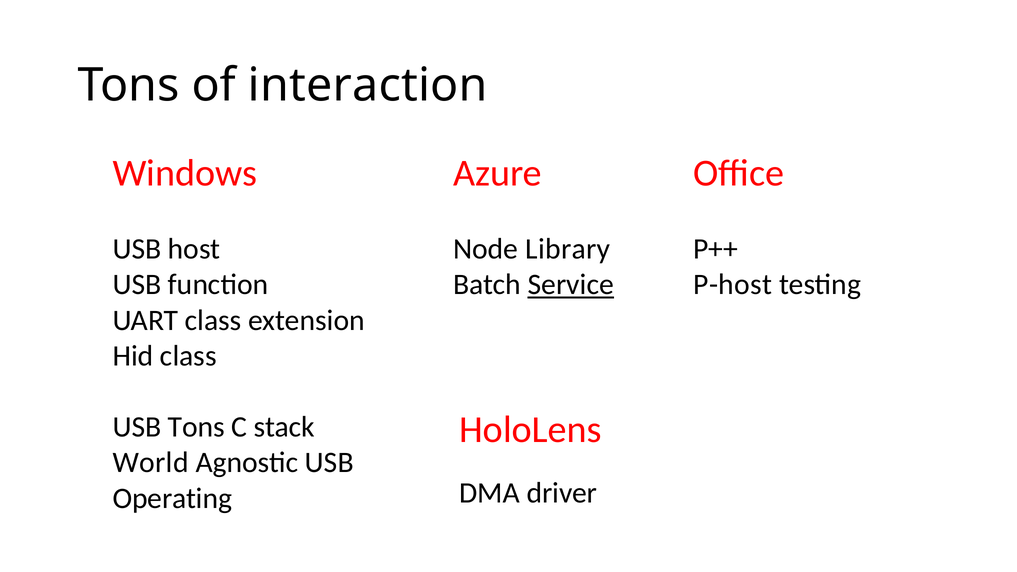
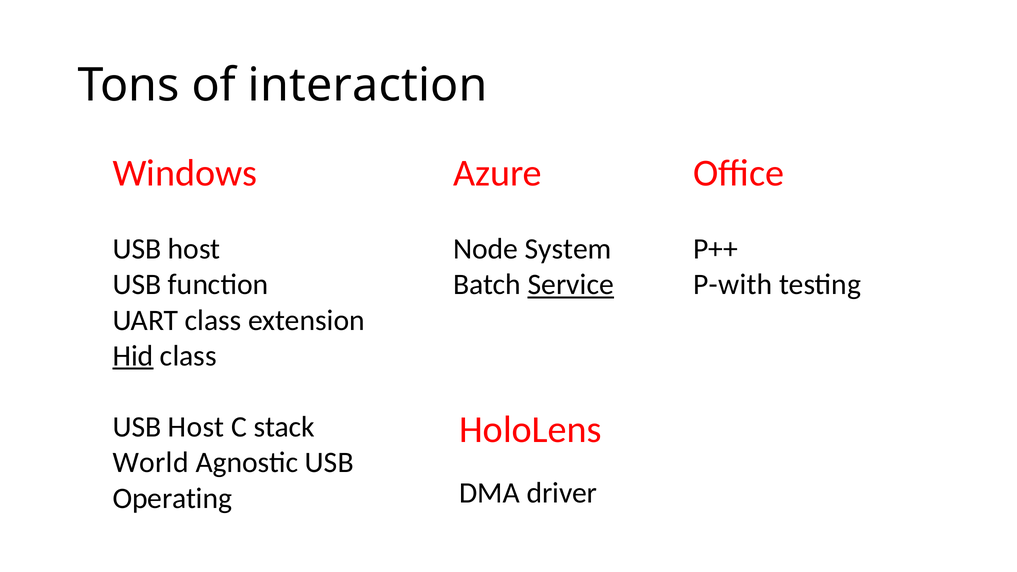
Library: Library -> System
P-host: P-host -> P-with
Hid underline: none -> present
Tons at (196, 427): Tons -> Host
